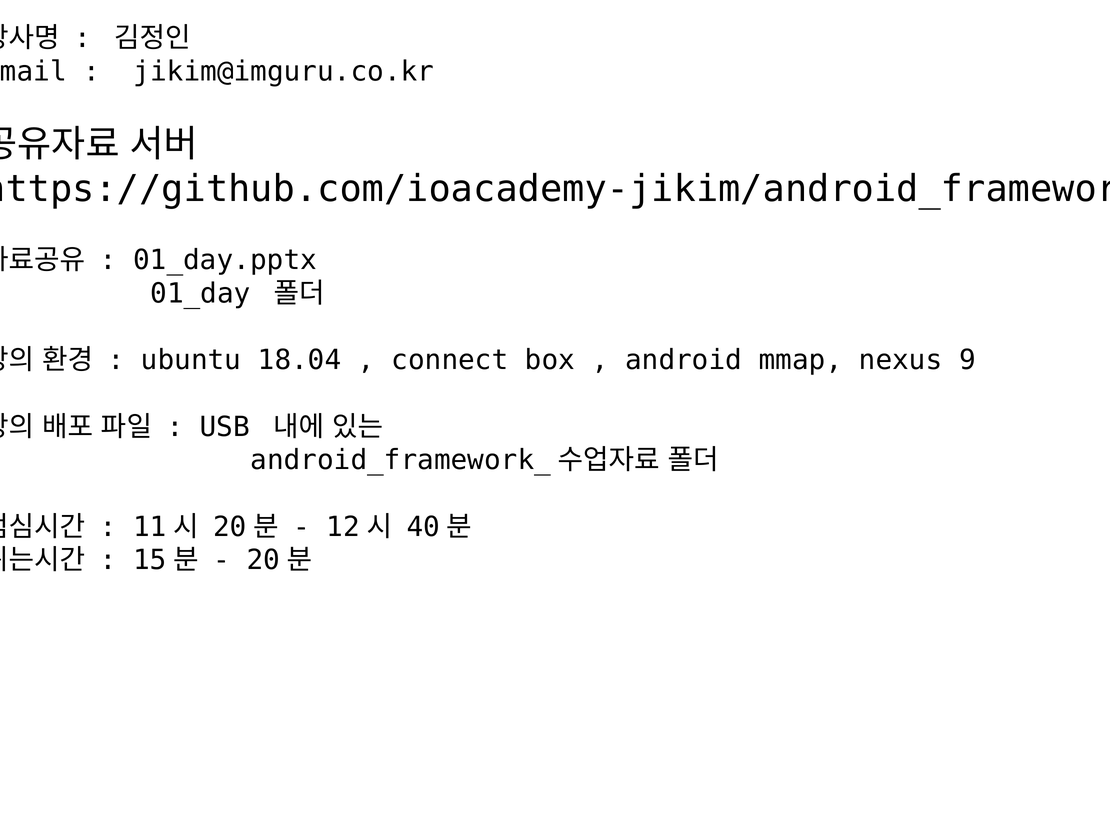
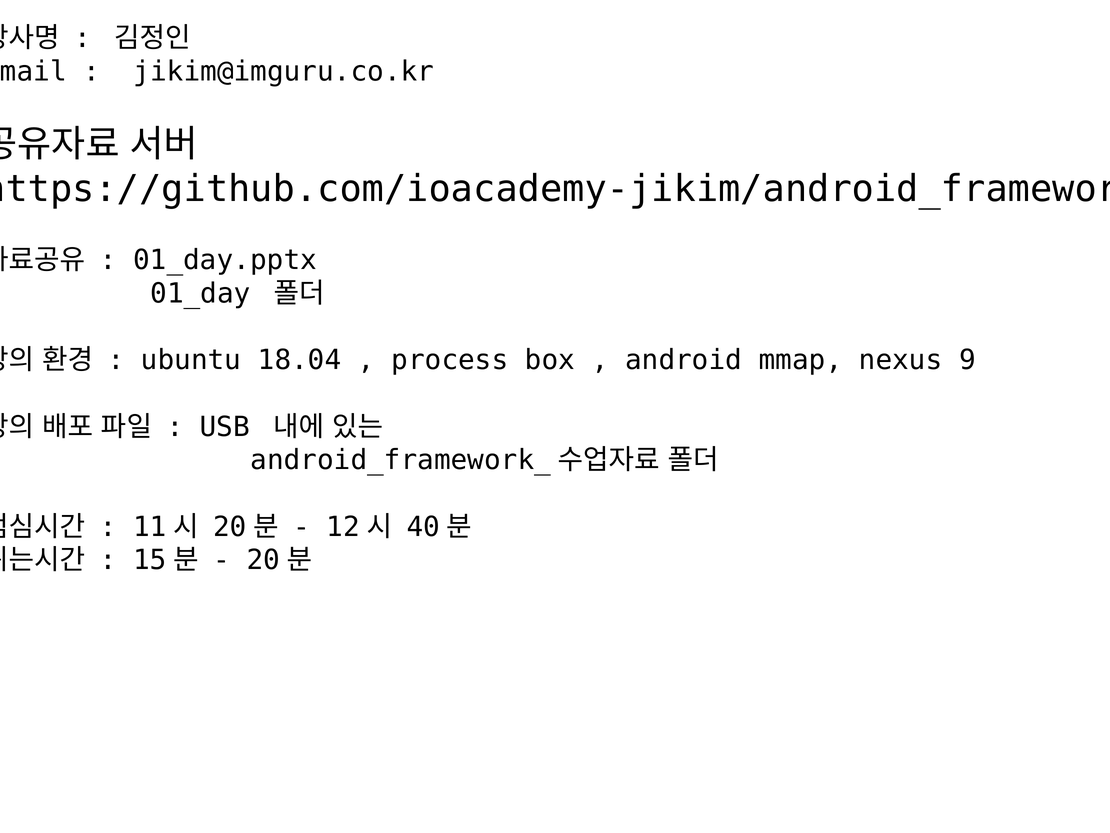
connect: connect -> process
